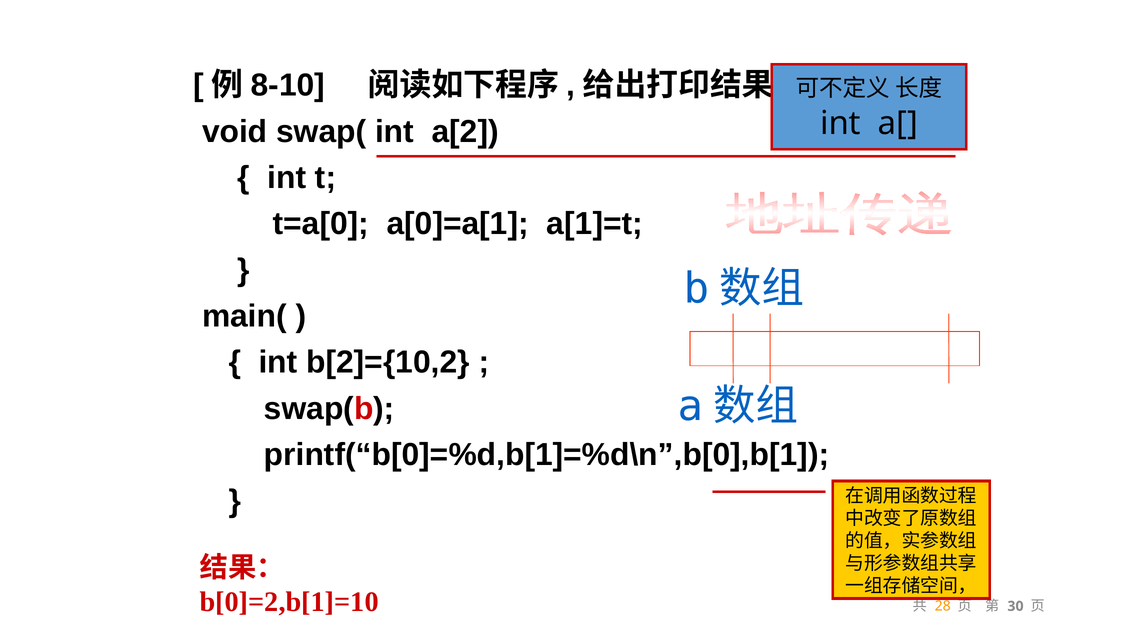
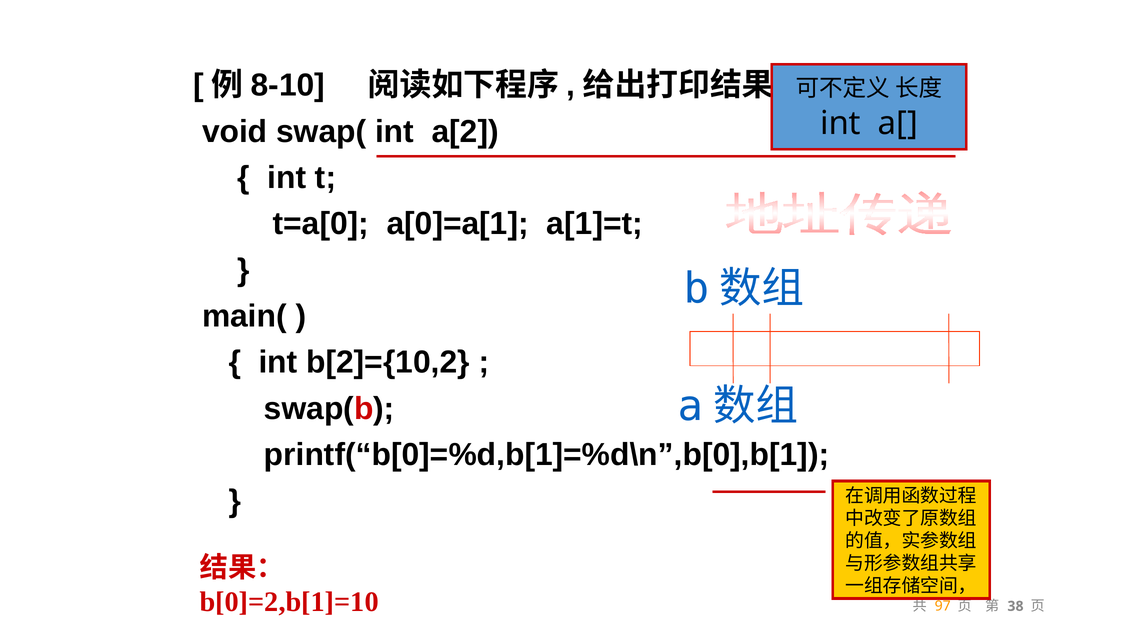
28: 28 -> 97
30: 30 -> 38
